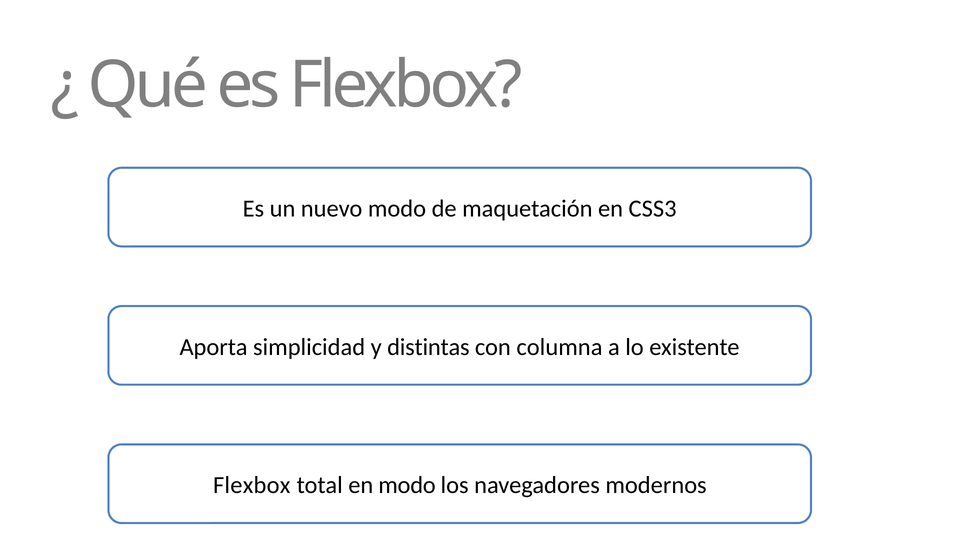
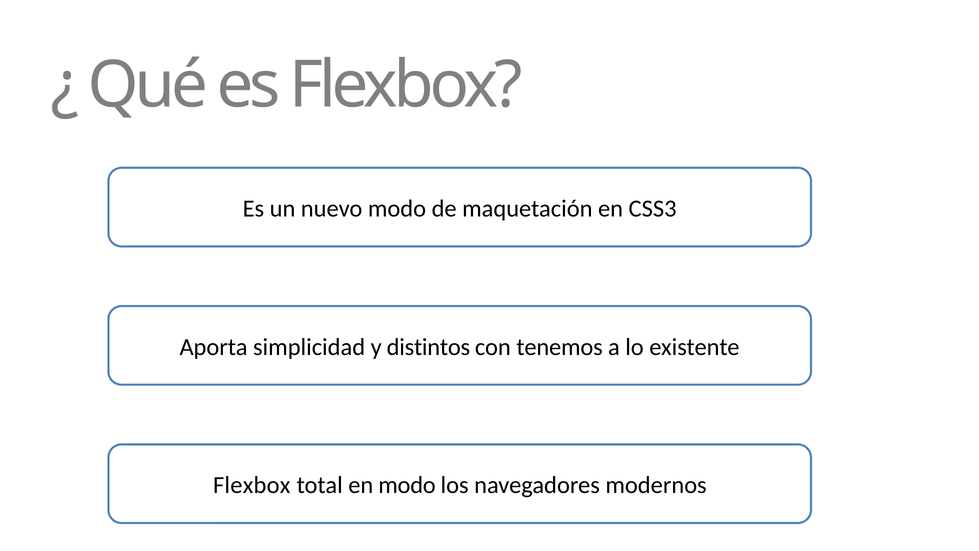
distintas: distintas -> distintos
columna: columna -> tenemos
